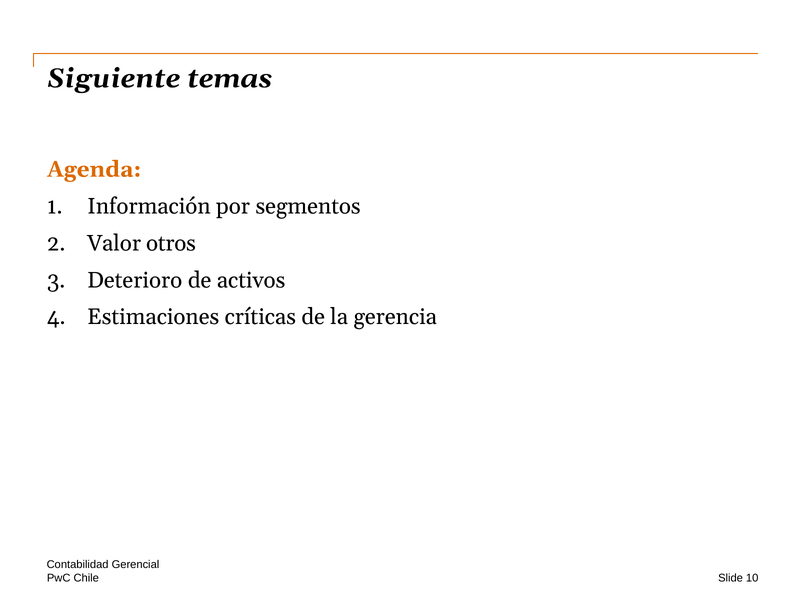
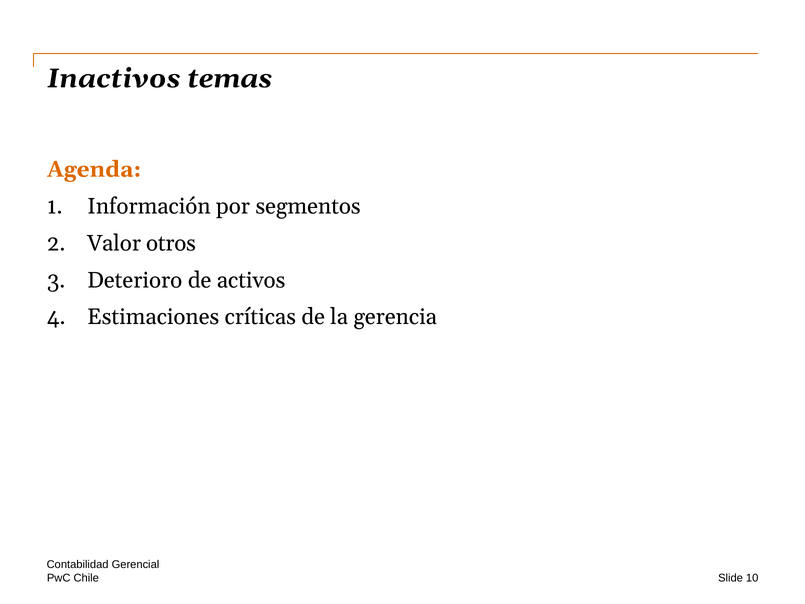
Siguiente: Siguiente -> Inactivos
